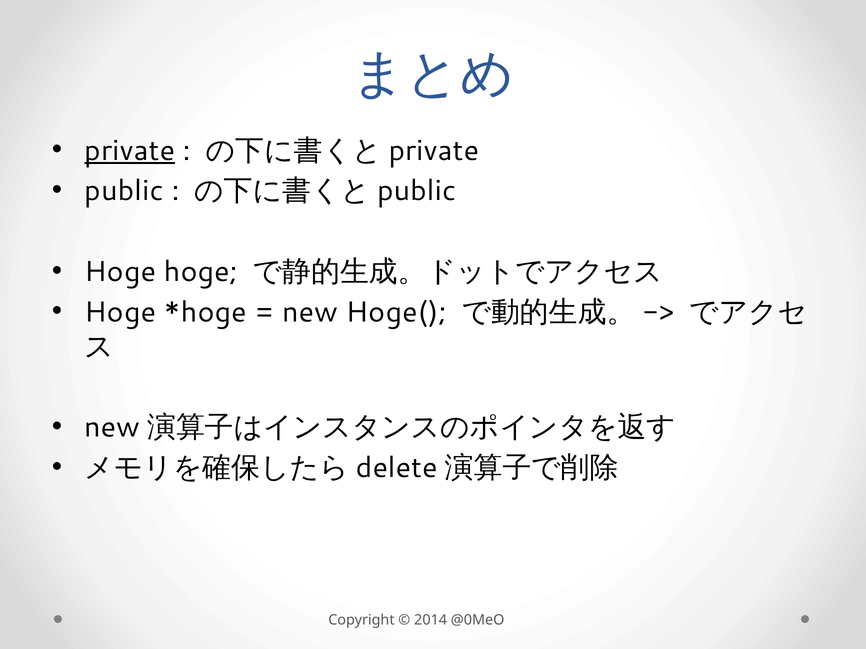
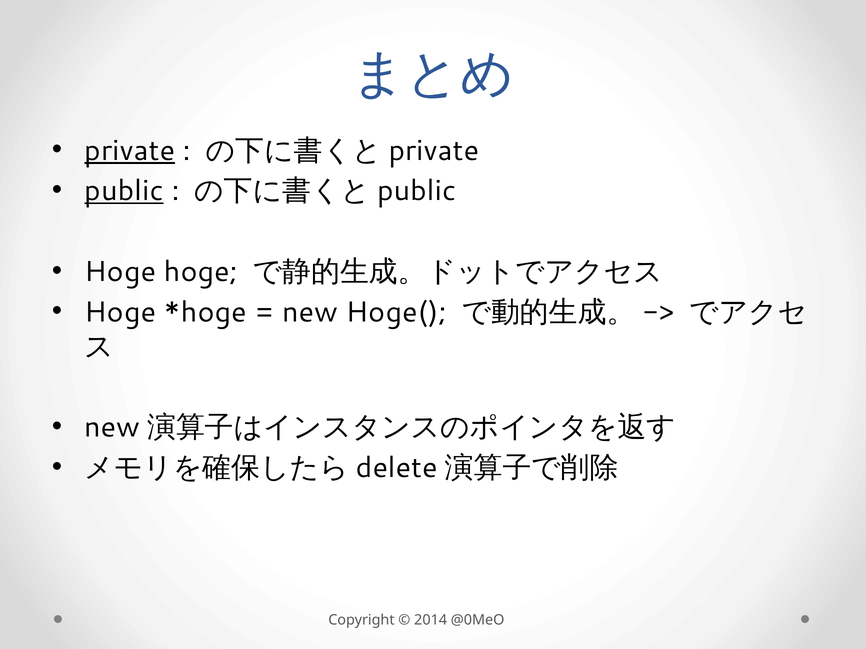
public underline: none -> present
